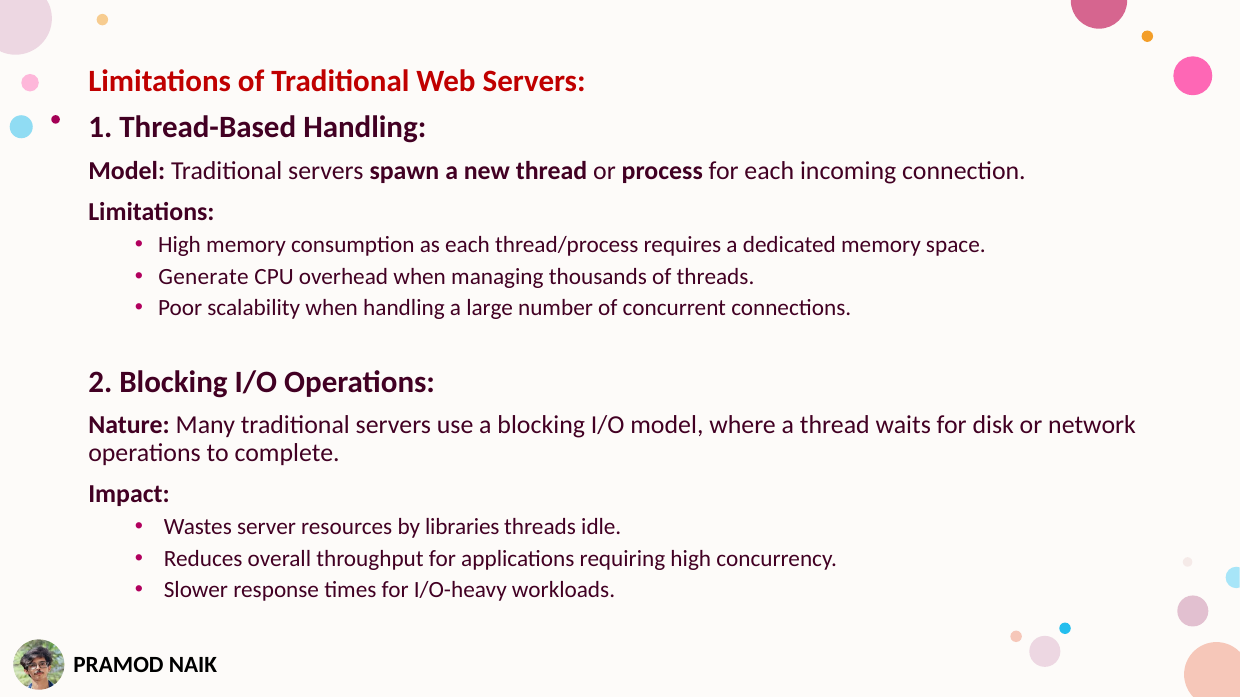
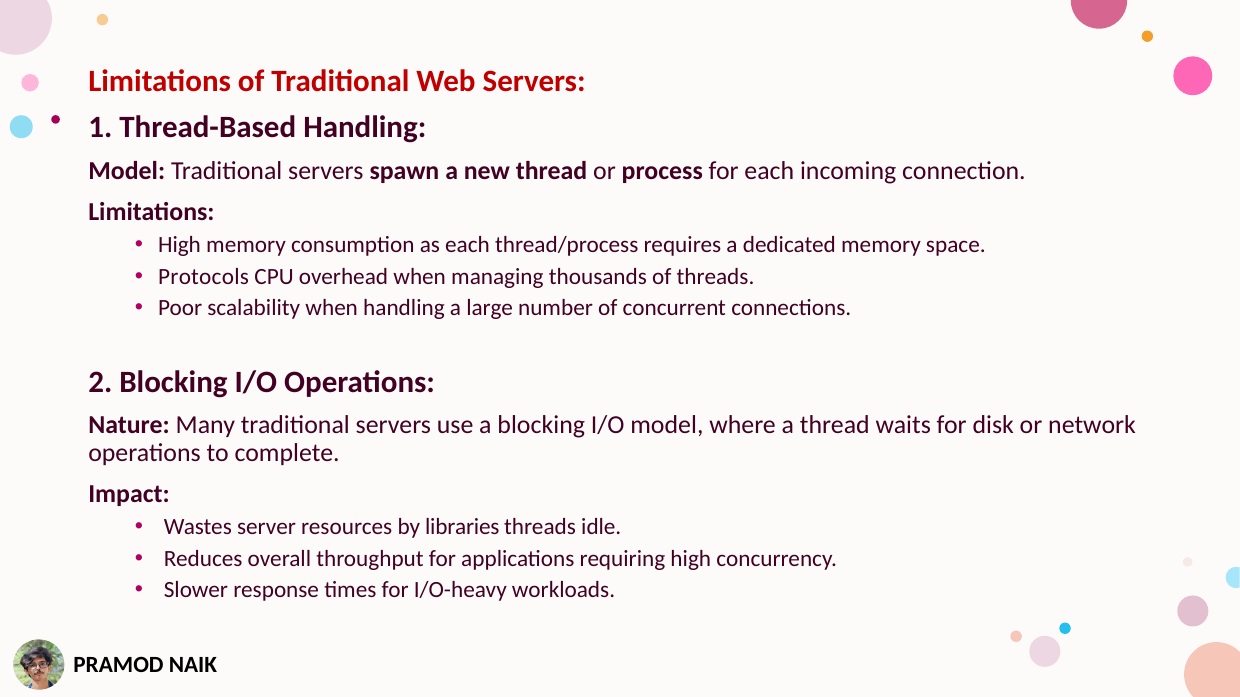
Generate: Generate -> Protocols
